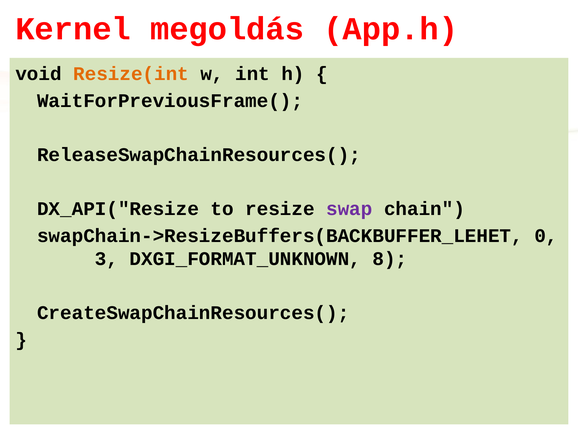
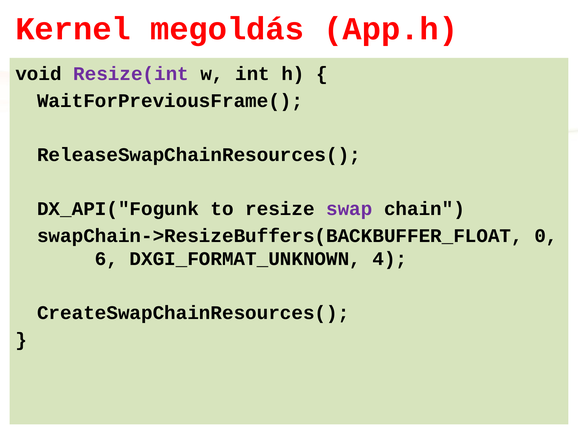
Resize(int colour: orange -> purple
DX_API("Resize: DX_API("Resize -> DX_API("Fogunk
swapChain->ResizeBuffers(BACKBUFFER_LEHET: swapChain->ResizeBuffers(BACKBUFFER_LEHET -> swapChain->ResizeBuffers(BACKBUFFER_FLOAT
3: 3 -> 6
8: 8 -> 4
